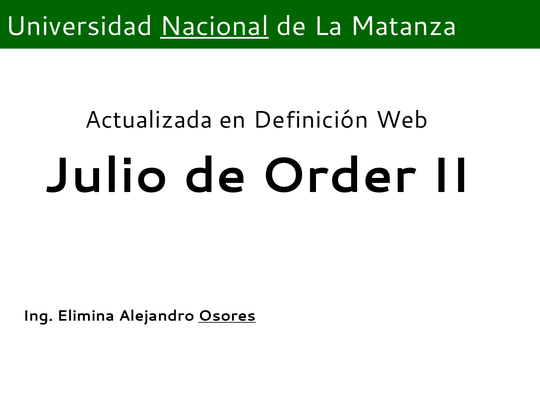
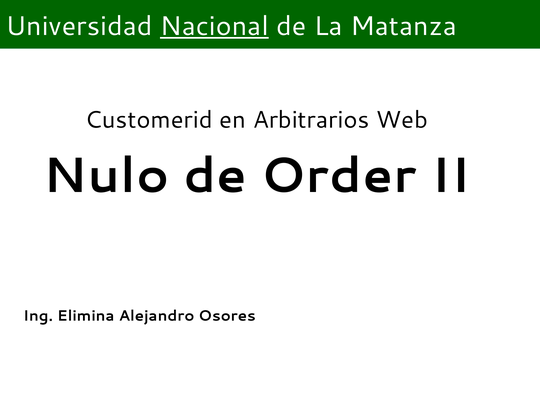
Actualizada: Actualizada -> Customerid
Definición: Definición -> Arbitrarios
Julio: Julio -> Nulo
Osores underline: present -> none
